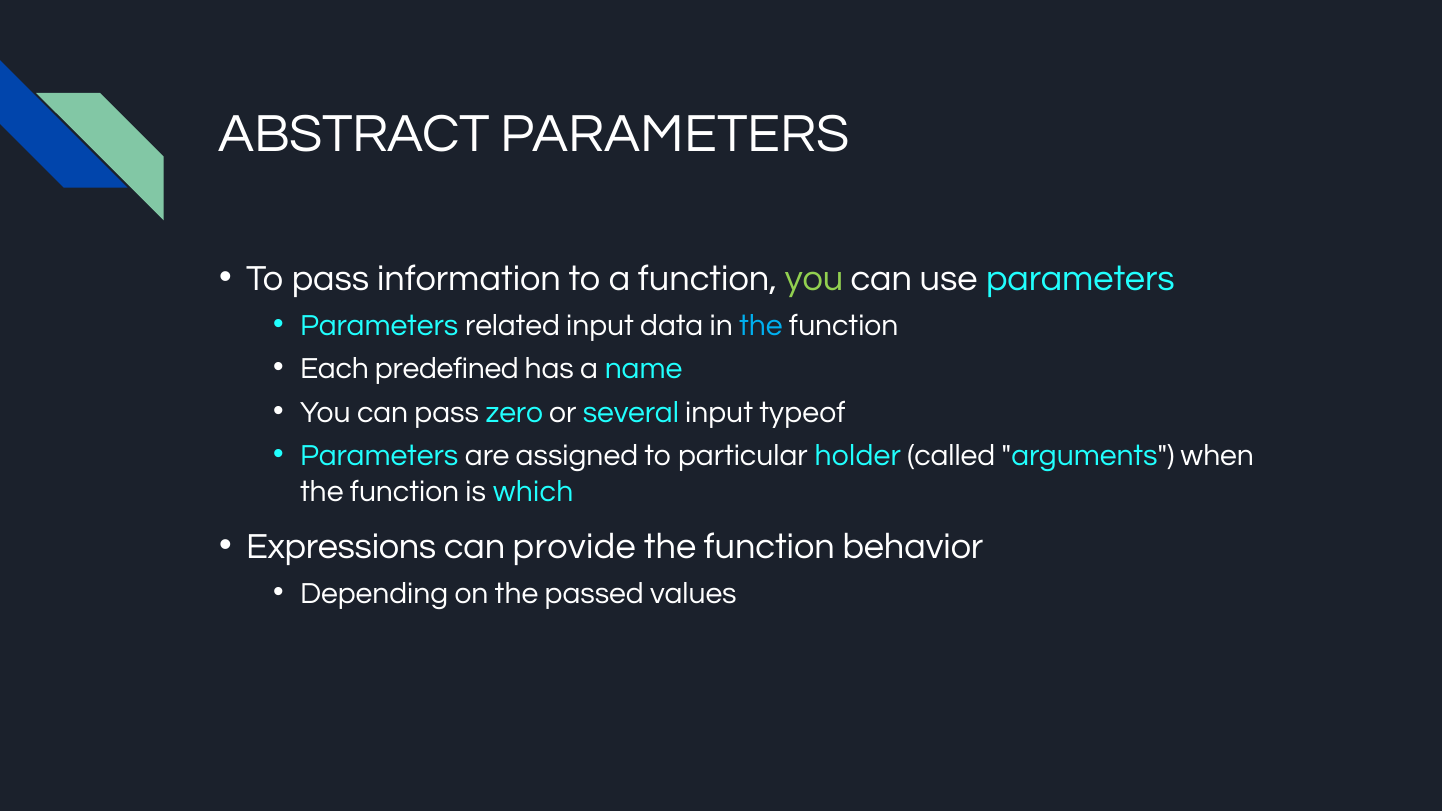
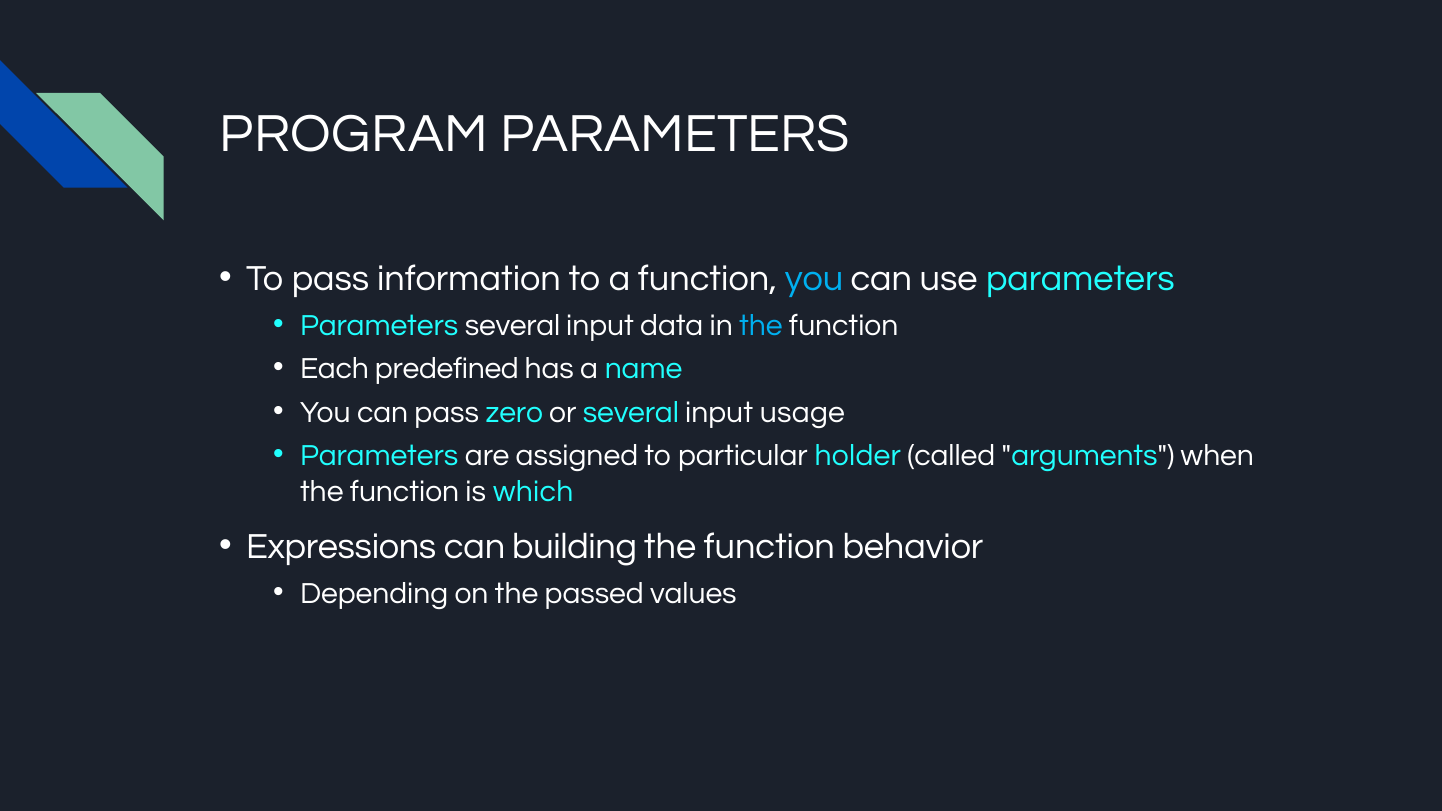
ABSTRACT: ABSTRACT -> PROGRAM
you at (814, 279) colour: light green -> light blue
Parameters related: related -> several
typeof: typeof -> usage
provide: provide -> building
